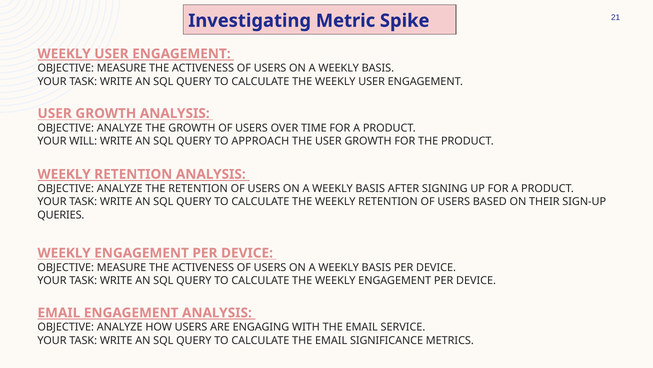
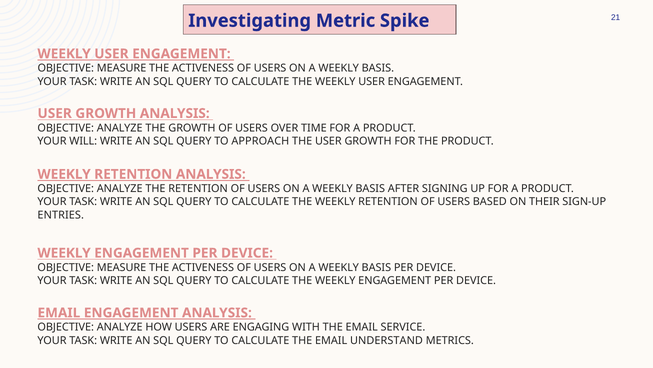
QUERIES: QUERIES -> ENTRIES
SIGNIFICANCE: SIGNIFICANCE -> UNDERSTAND
